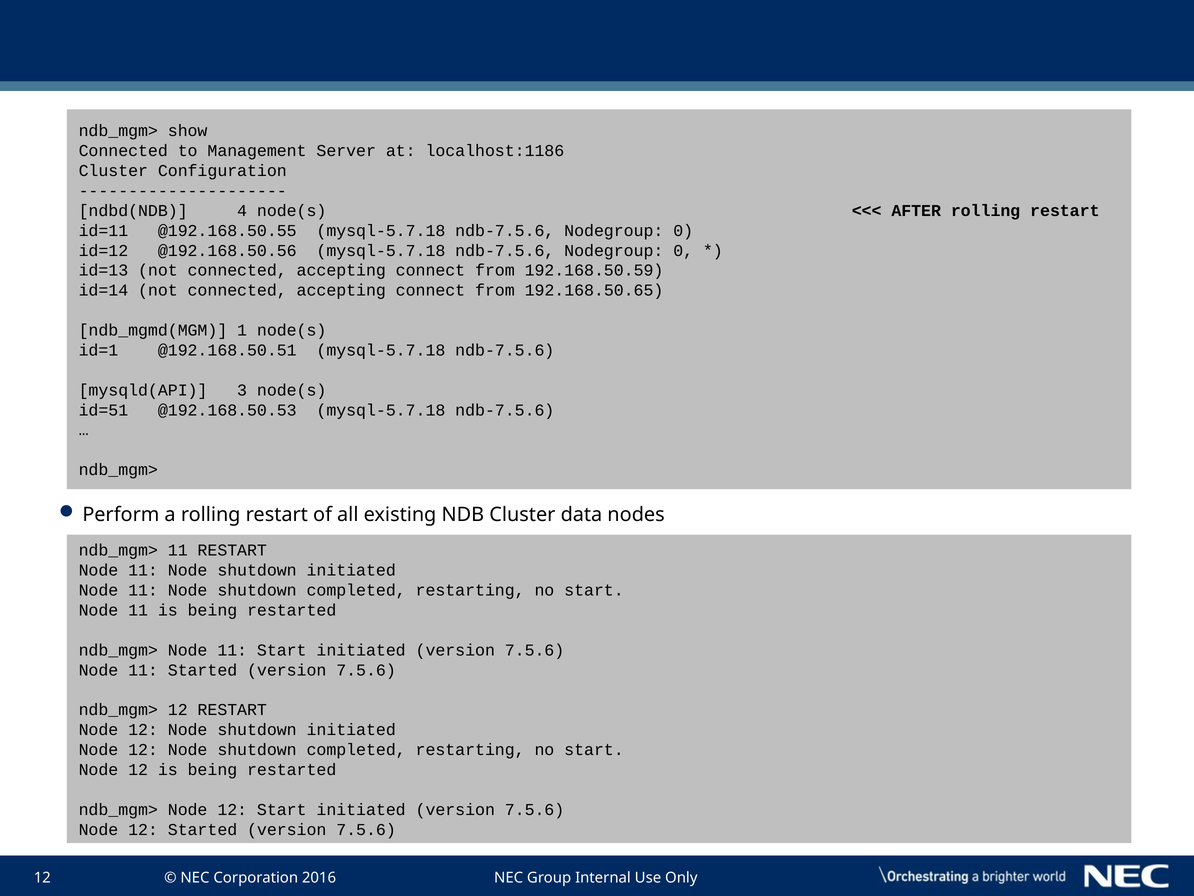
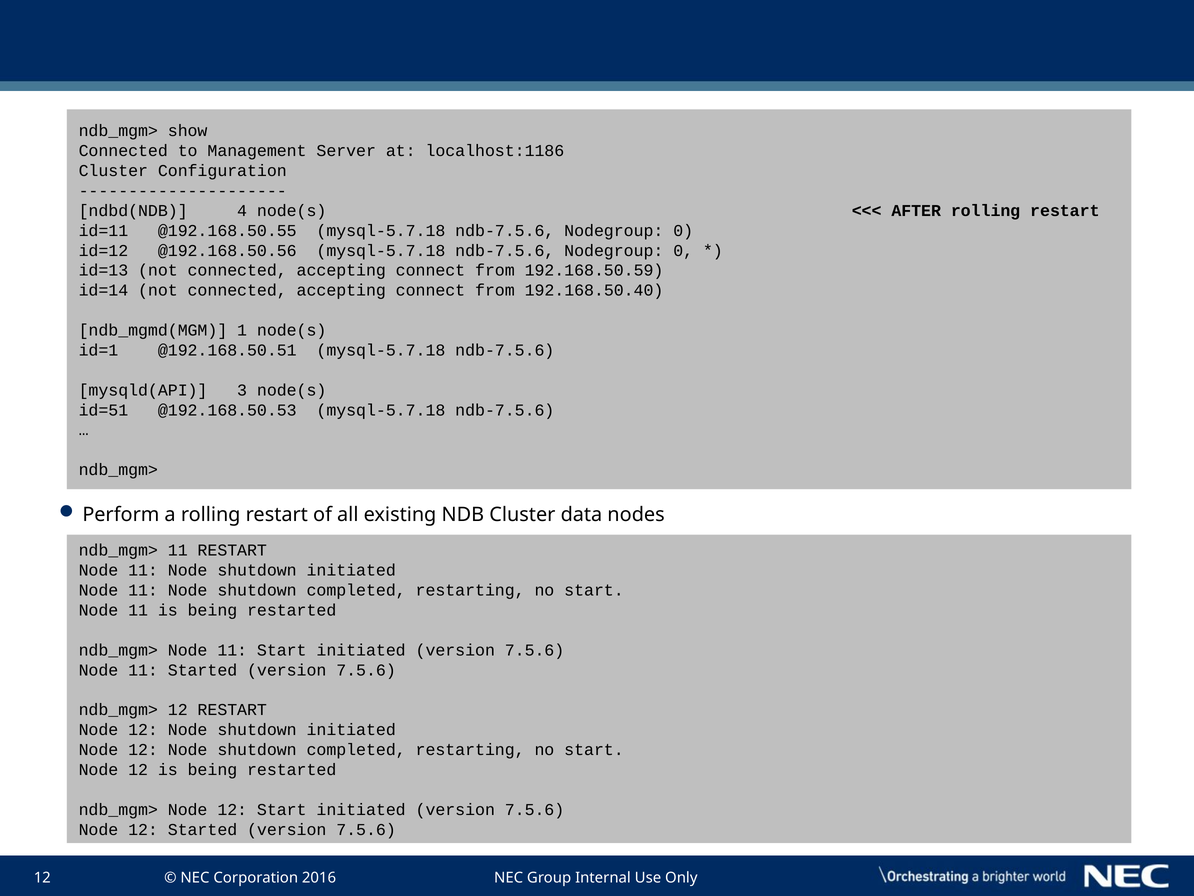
192.168.50.65: 192.168.50.65 -> 192.168.50.40
